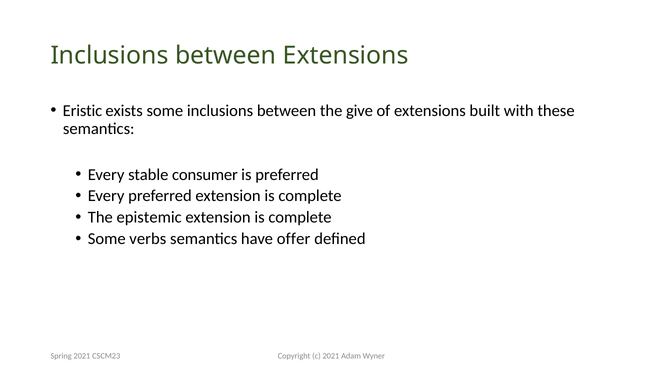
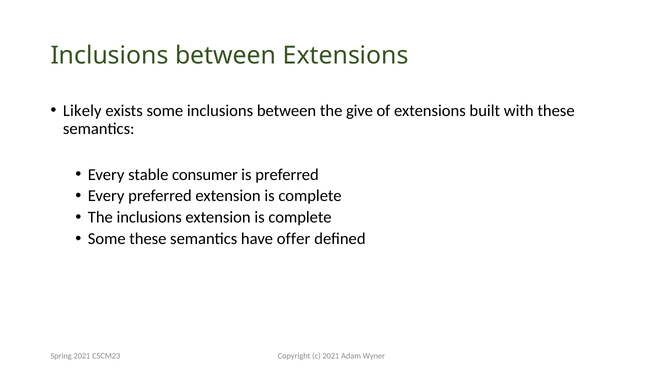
Eristic: Eristic -> Likely
The epistemic: epistemic -> inclusions
Some verbs: verbs -> these
